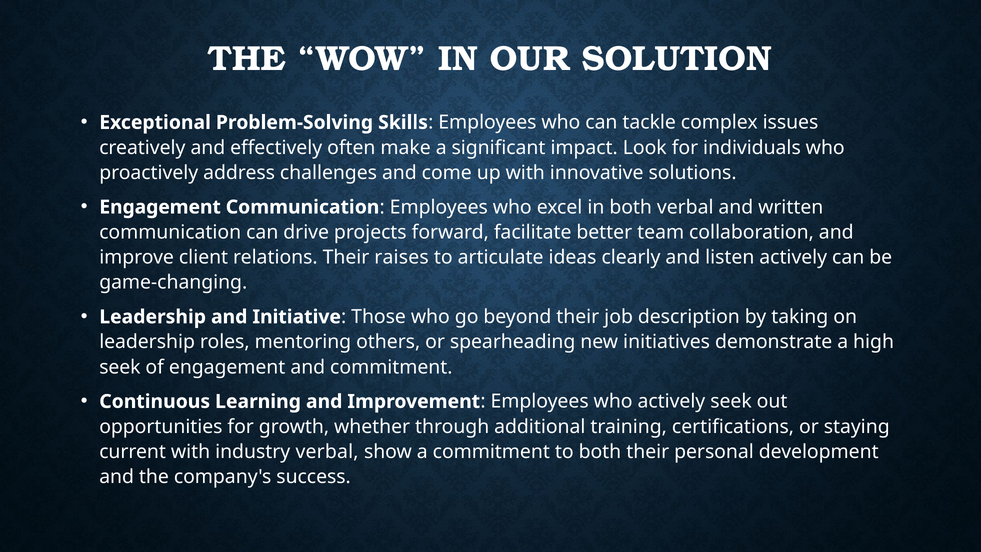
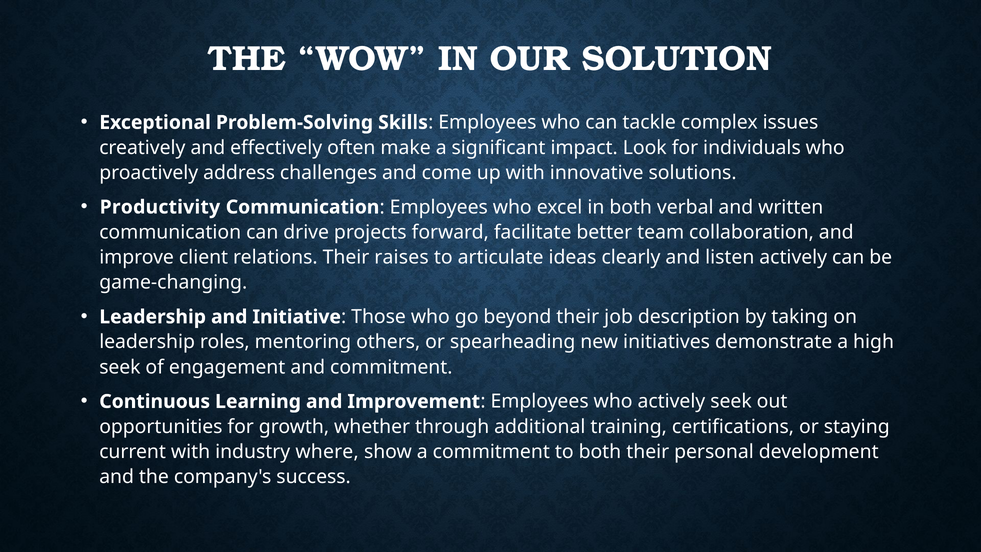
Engagement at (160, 207): Engagement -> Productivity
industry verbal: verbal -> where
